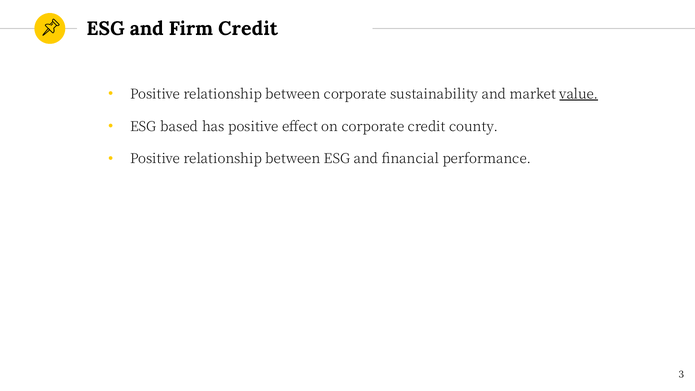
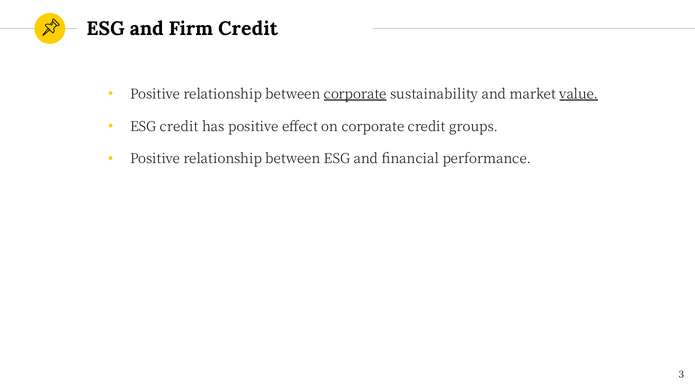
corporate at (355, 94) underline: none -> present
ESG based: based -> credit
county: county -> groups
